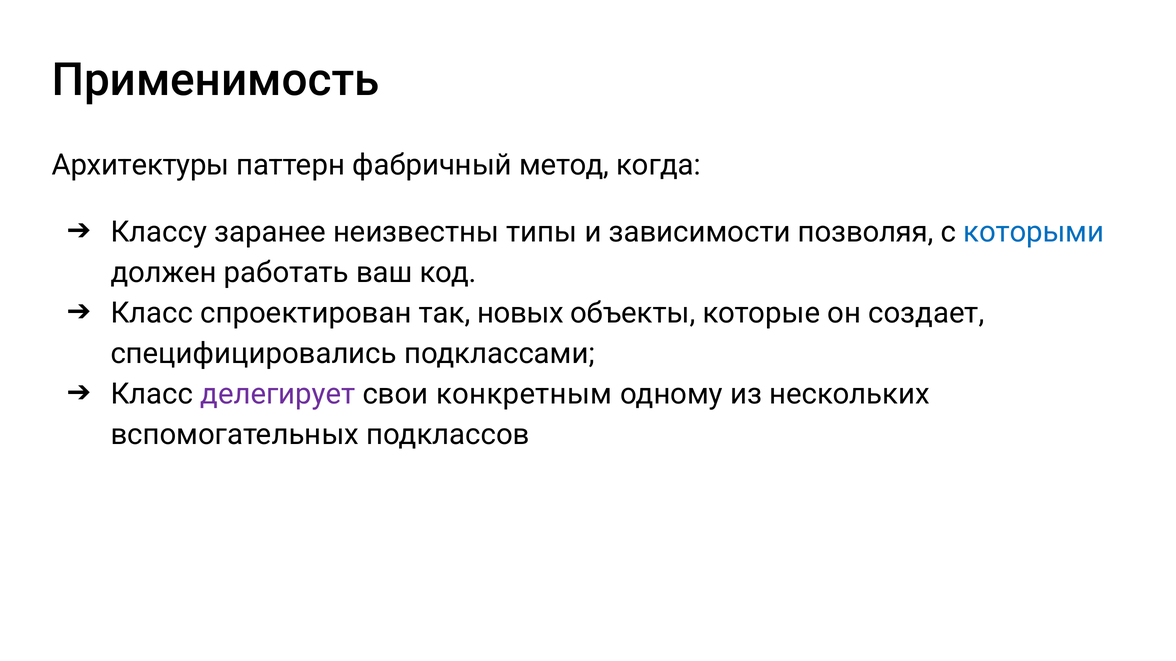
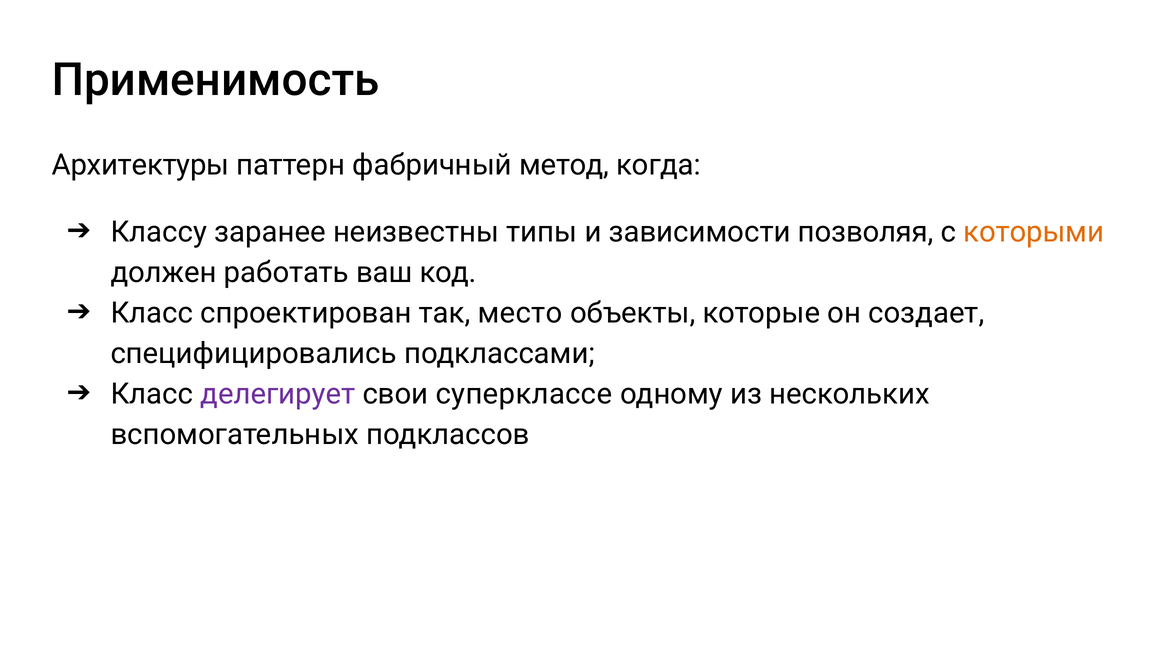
которыми colour: blue -> orange
новых: новых -> место
конкретным: конкретным -> суперклассе
